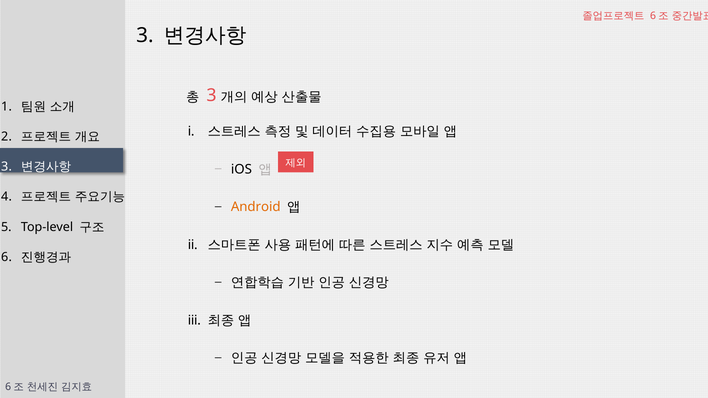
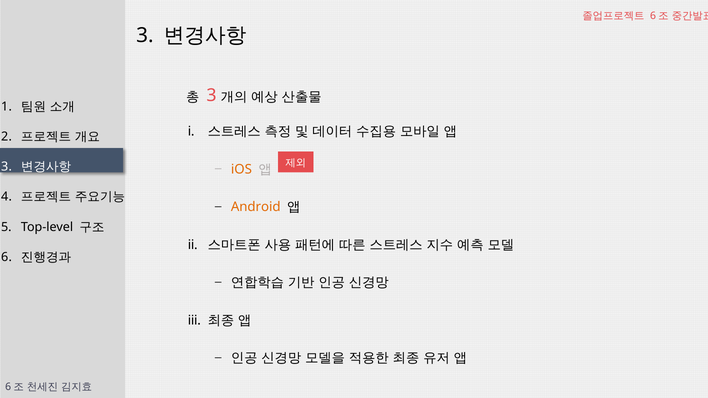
iOS colour: black -> orange
